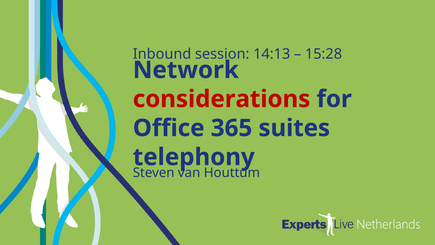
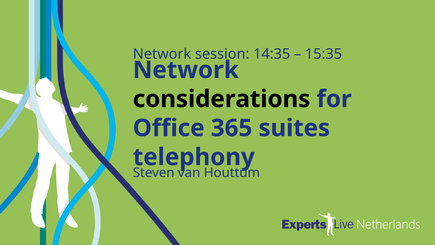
Inbound at (162, 54): Inbound -> Network
14:13: 14:13 -> 14:35
15:28: 15:28 -> 15:35
considerations colour: red -> black
